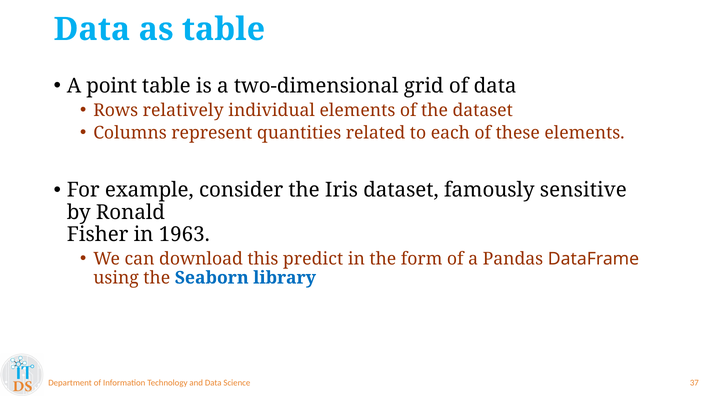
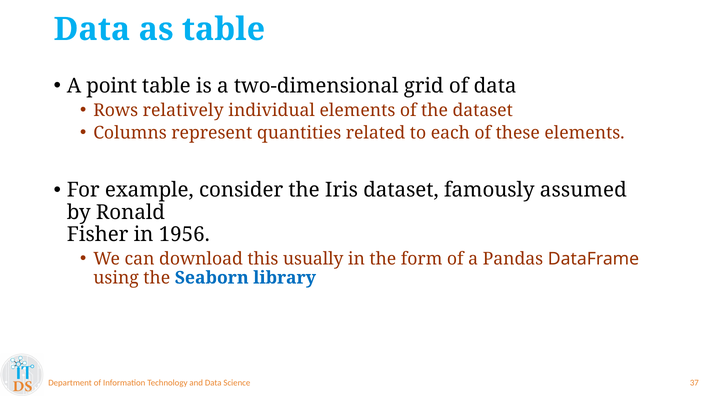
sensitive: sensitive -> assumed
1963: 1963 -> 1956
predict: predict -> usually
